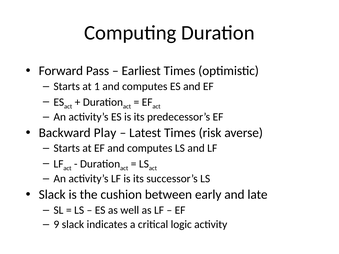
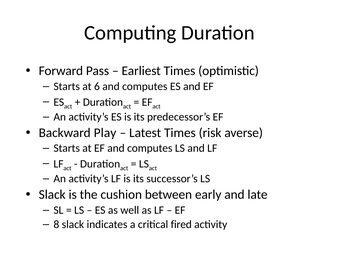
1: 1 -> 6
9: 9 -> 8
logic: logic -> fired
